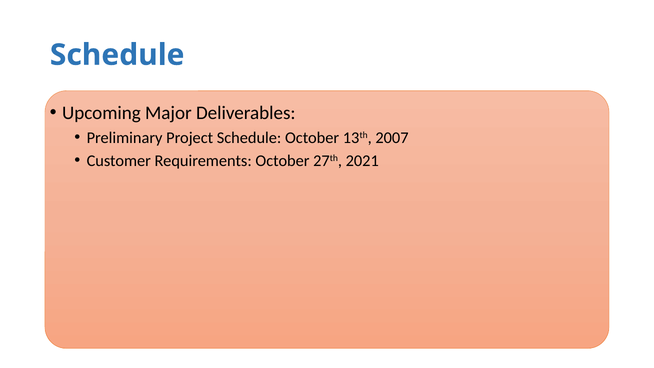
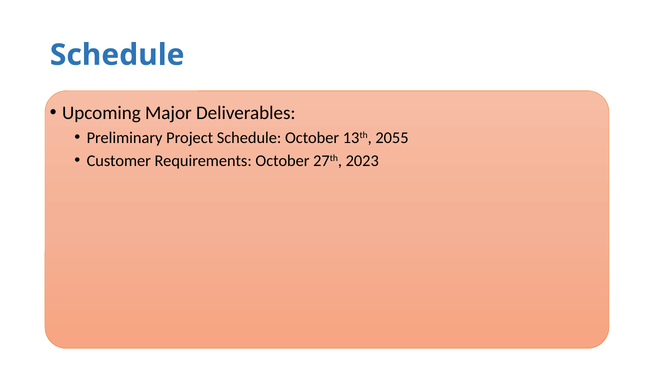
2007: 2007 -> 2055
2021: 2021 -> 2023
